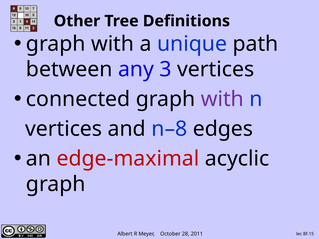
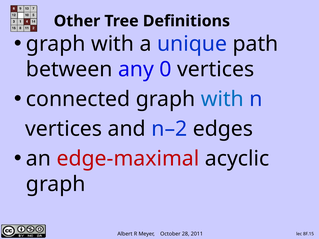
3: 3 -> 0
with at (222, 99) colour: purple -> blue
n–8: n–8 -> n–2
